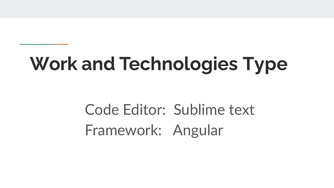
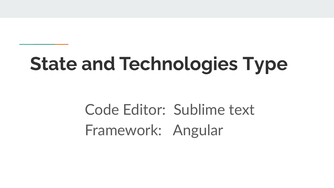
Work: Work -> State
